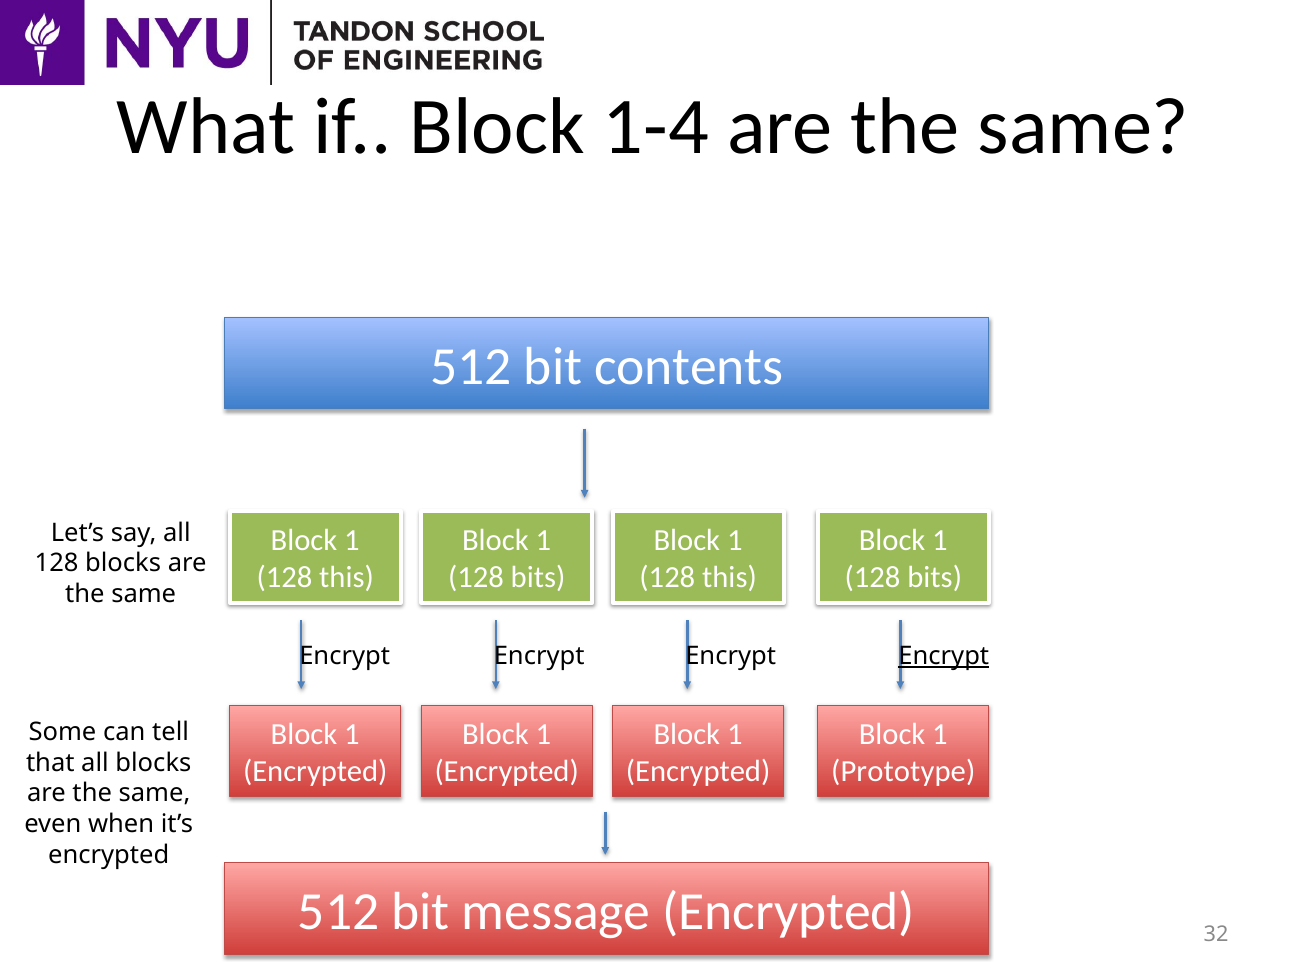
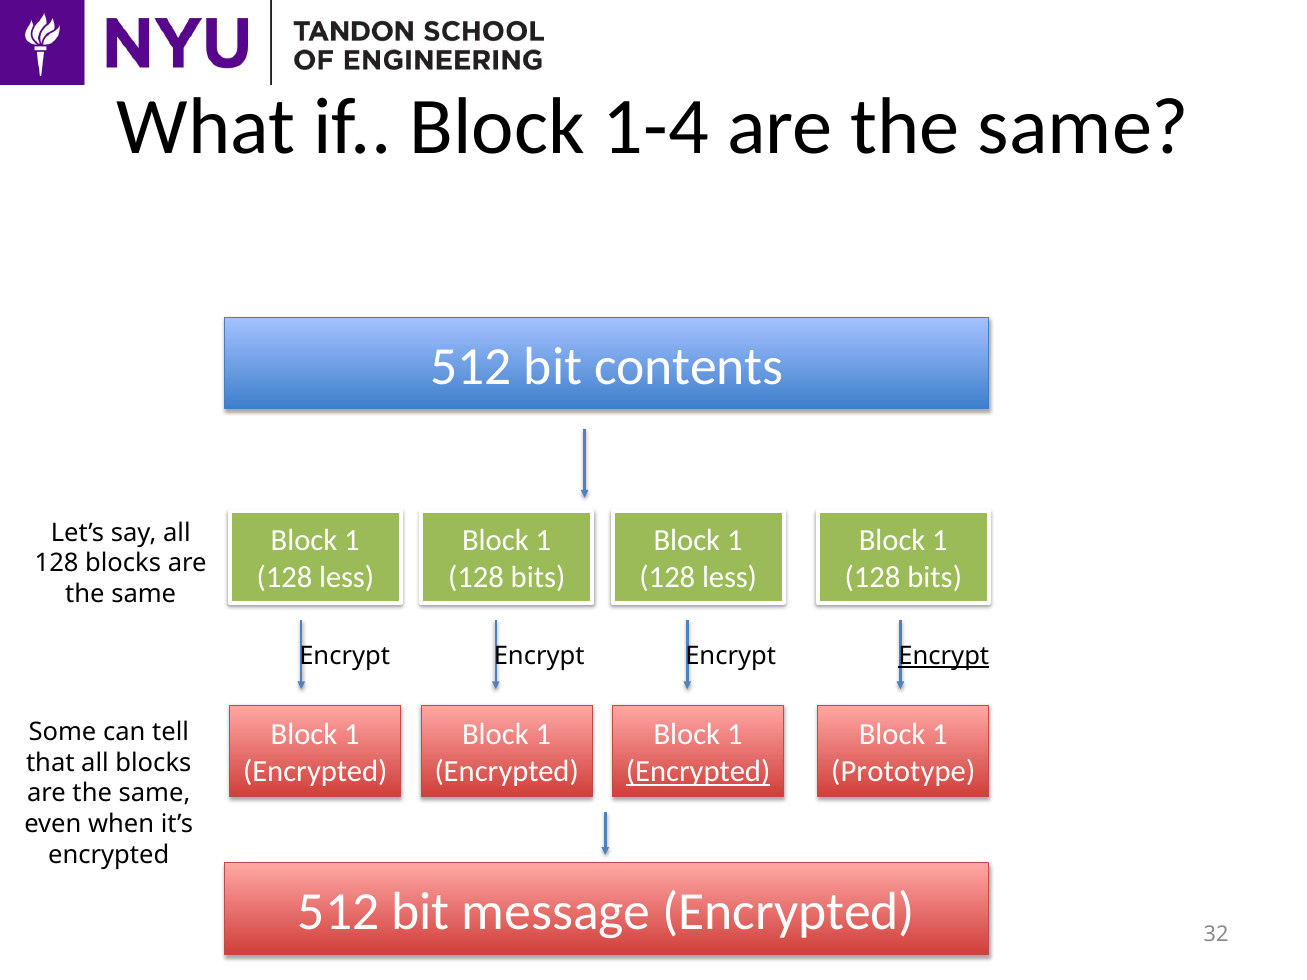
this at (347, 578): this -> less
this at (729, 578): this -> less
Encrypted at (698, 772) underline: none -> present
